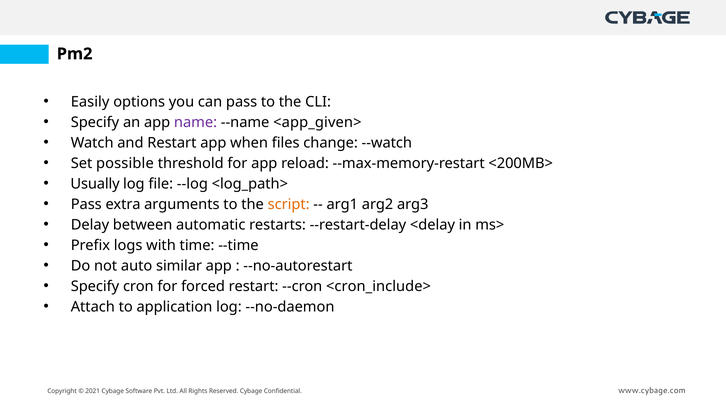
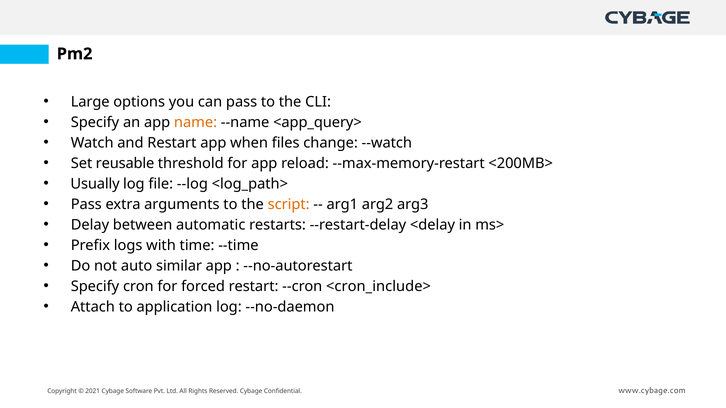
Easily: Easily -> Large
name colour: purple -> orange
<app_given>: <app_given> -> <app_query>
possible: possible -> reusable
